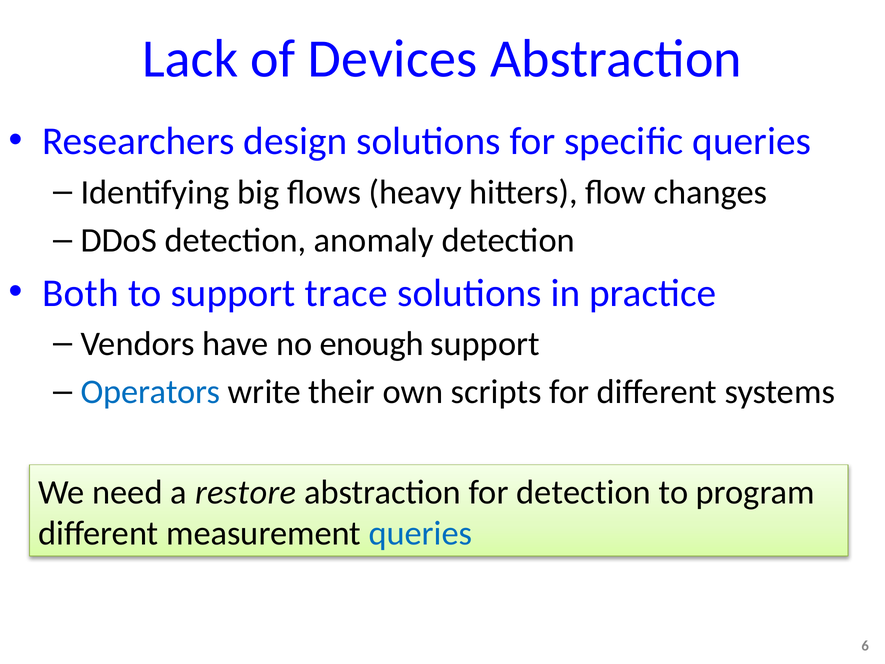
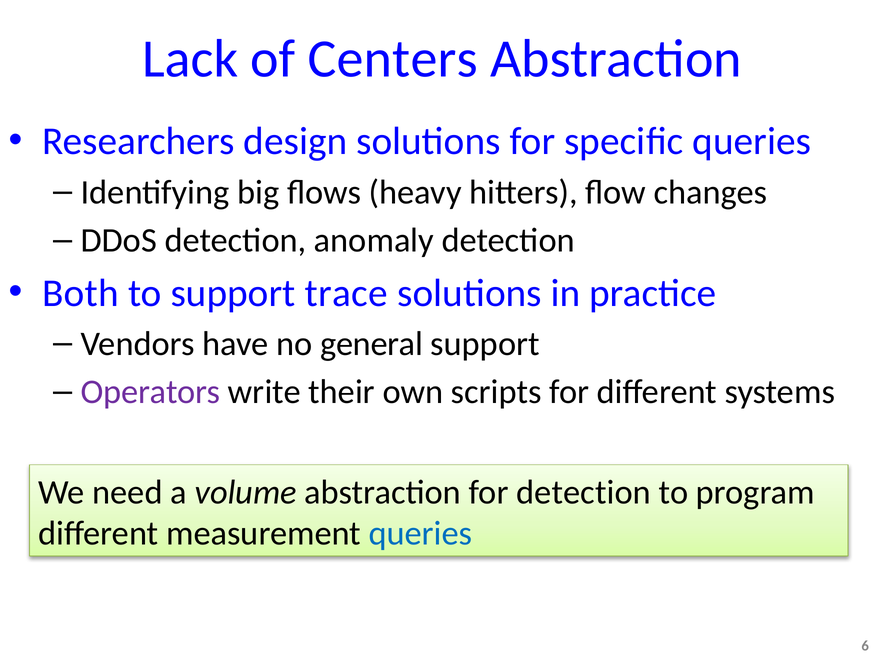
Devices: Devices -> Centers
enough: enough -> general
Operators colour: blue -> purple
restore: restore -> volume
